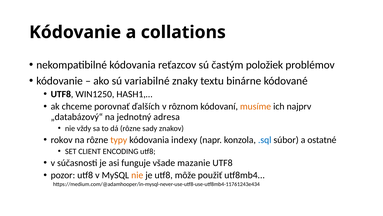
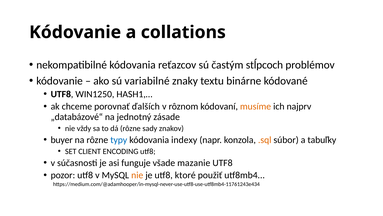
položiek: položiek -> stĺpcoch
„databázový“: „databázový“ -> „databázové“
adresa: adresa -> zásade
rokov: rokov -> buyer
typy colour: orange -> blue
.sql colour: blue -> orange
ostatné: ostatné -> tabuľky
môže: môže -> ktoré
